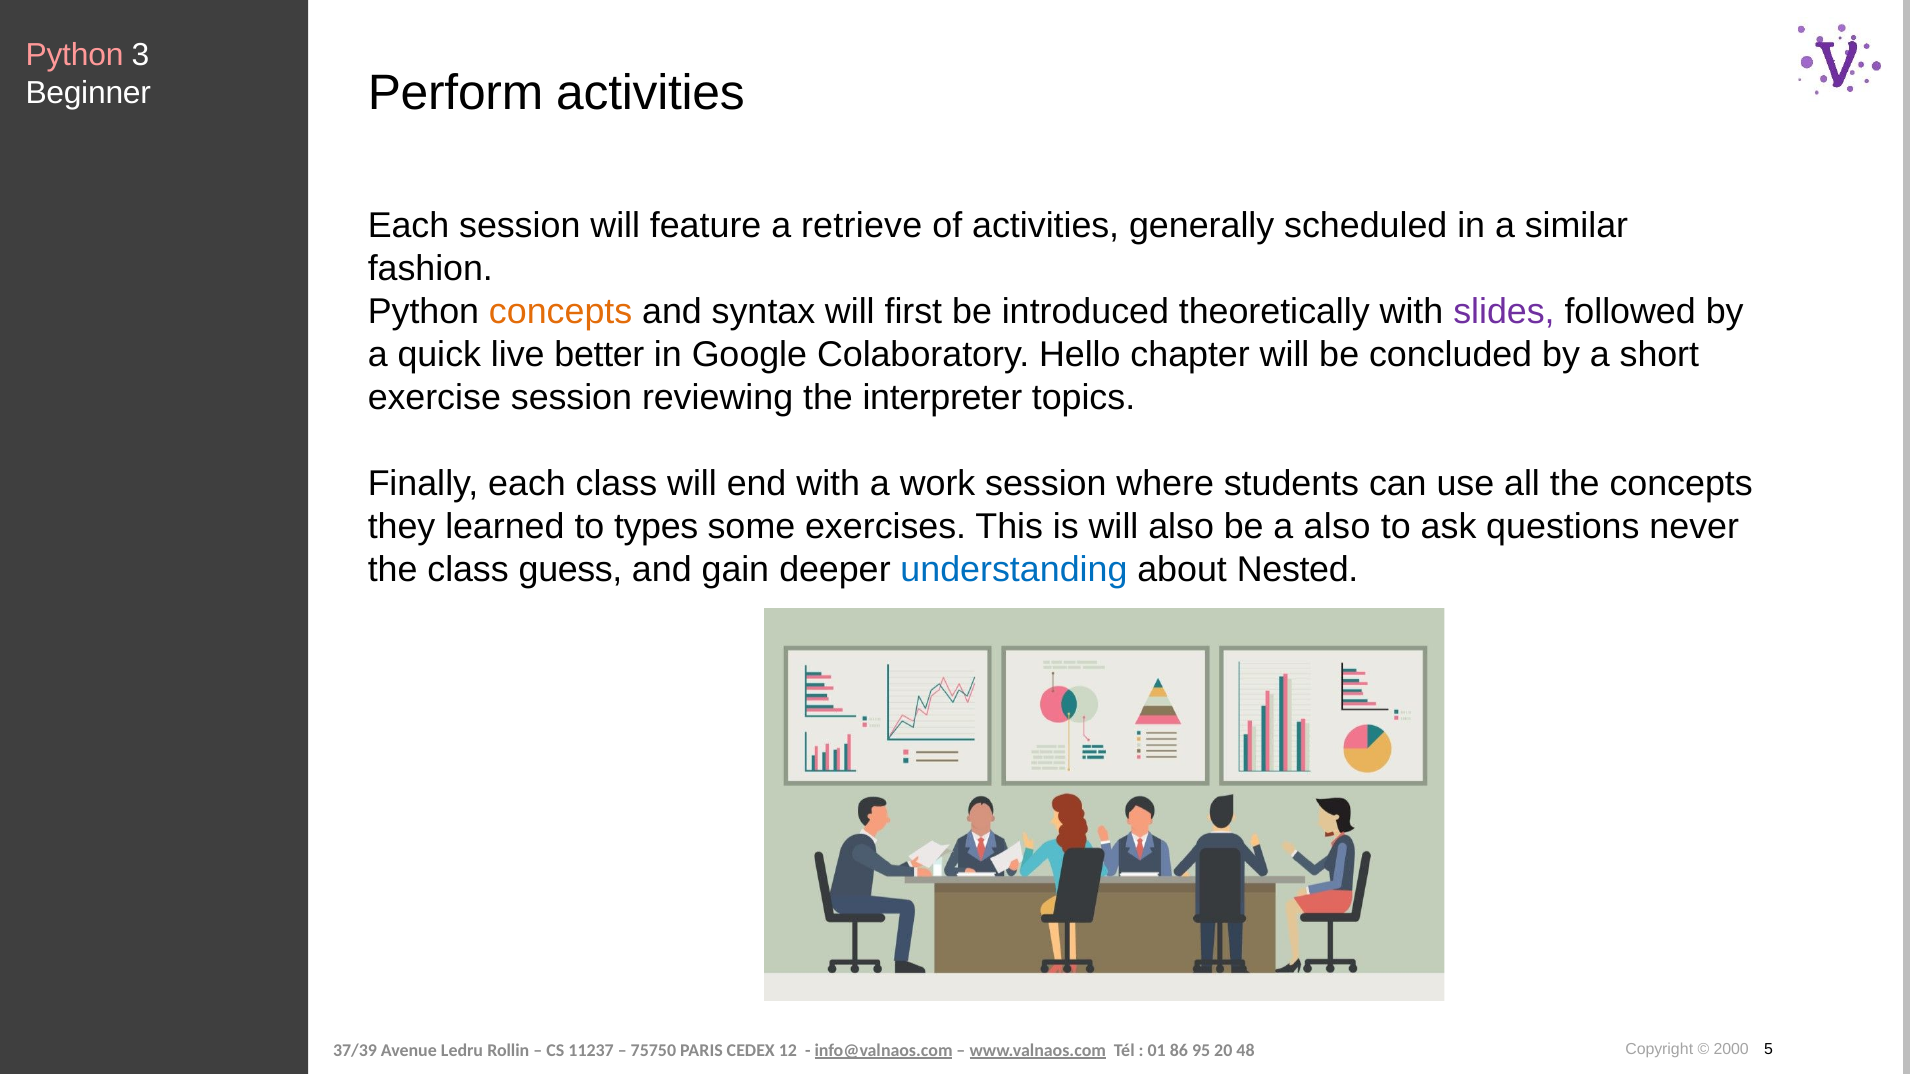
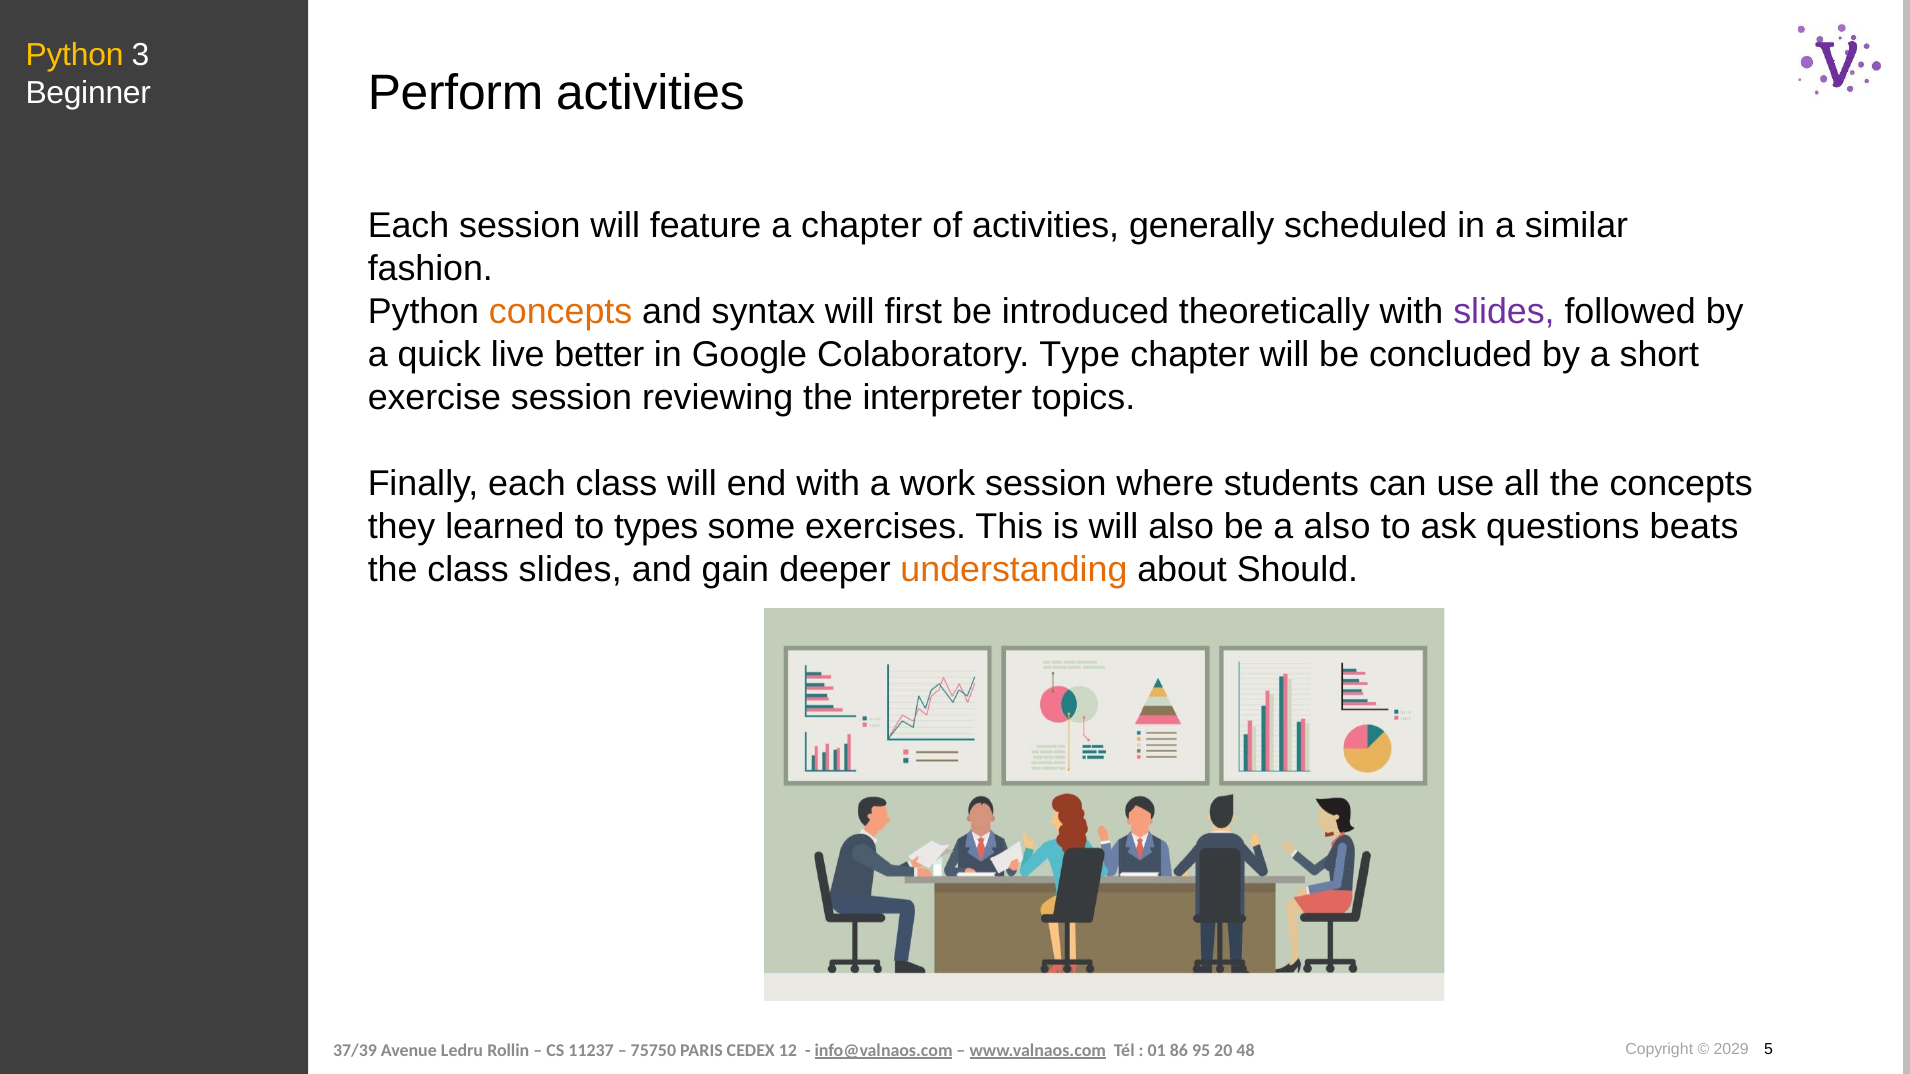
Python at (75, 55) colour: pink -> yellow
a retrieve: retrieve -> chapter
Hello: Hello -> Type
never: never -> beats
class guess: guess -> slides
understanding colour: blue -> orange
Nested: Nested -> Should
2000: 2000 -> 2029
